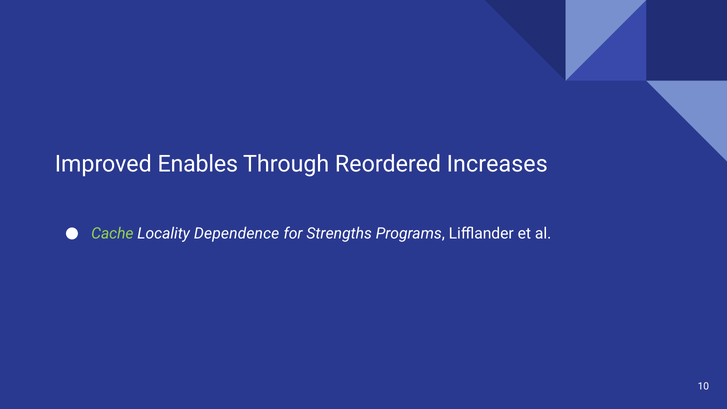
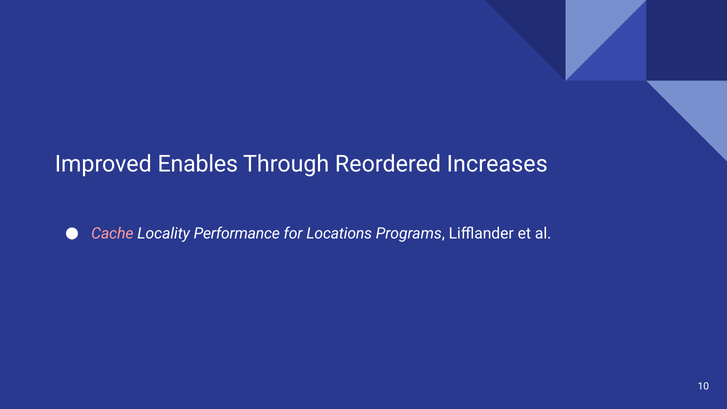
Cache colour: light green -> pink
Dependence: Dependence -> Performance
Strengths: Strengths -> Locations
